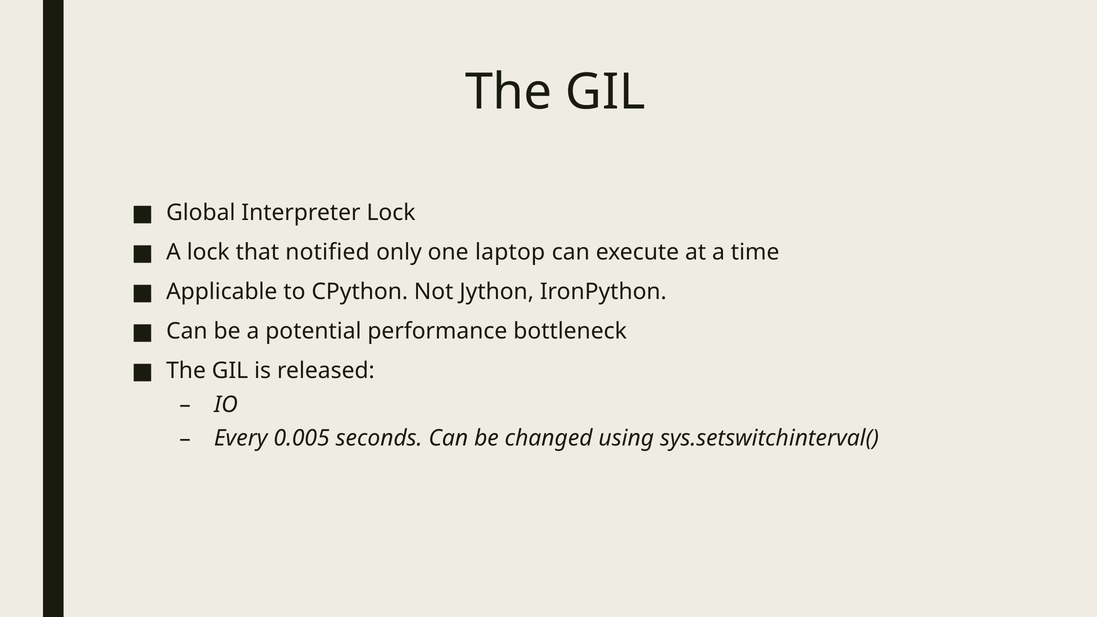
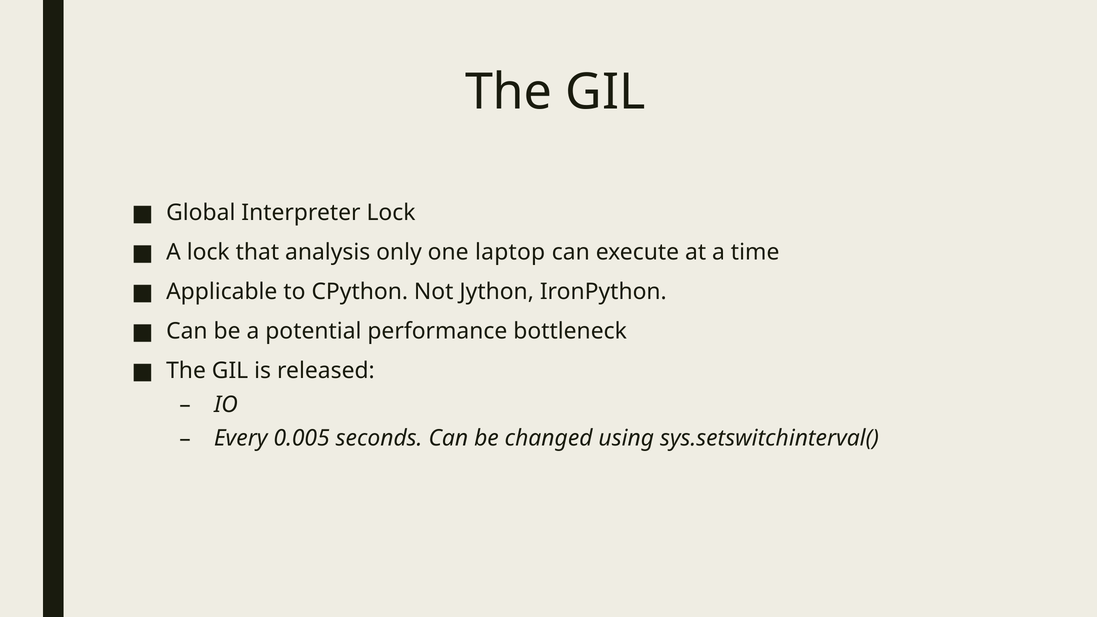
notified: notified -> analysis
